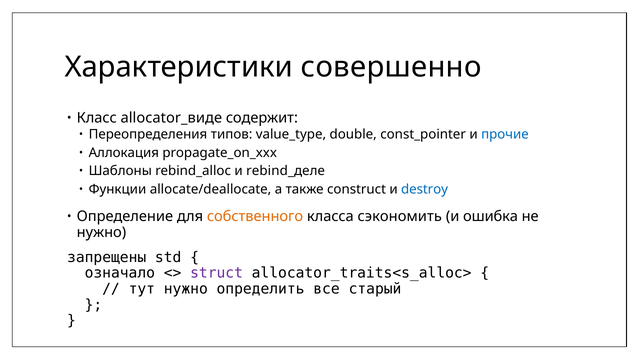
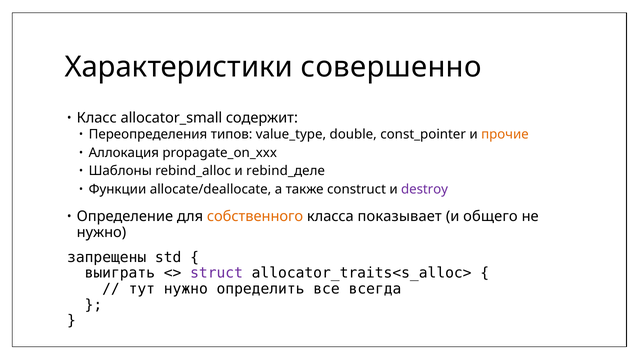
allocator_виде: allocator_виде -> allocator_small
прочие colour: blue -> orange
destroy colour: blue -> purple
сэкономить: сэкономить -> показывает
ошибка: ошибка -> общего
означало: означало -> выиграть
старый: старый -> всегда
